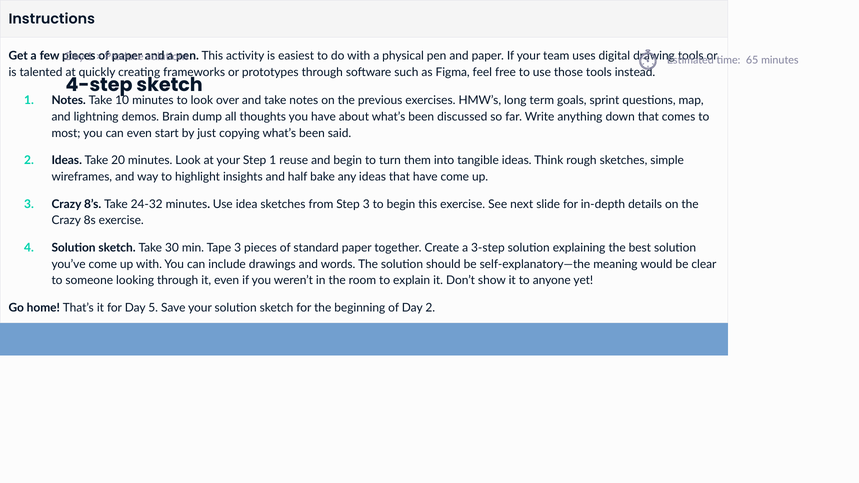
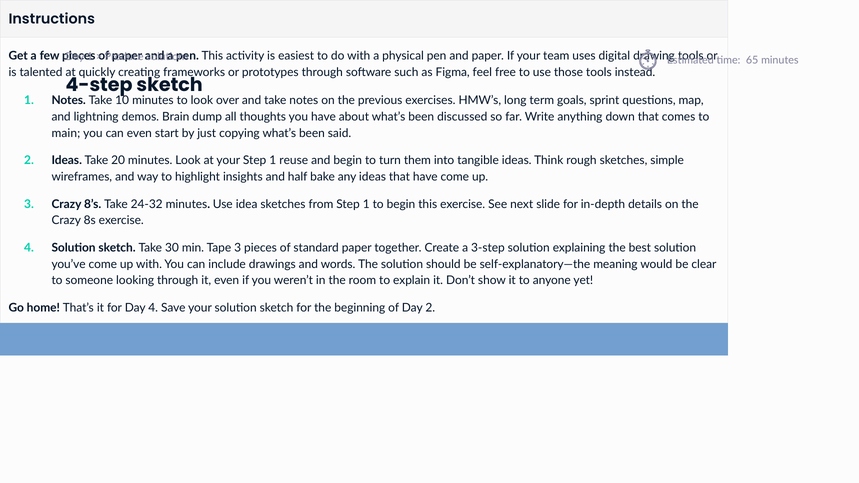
most: most -> main
from Step 3: 3 -> 1
Day 5: 5 -> 4
